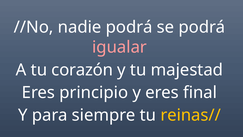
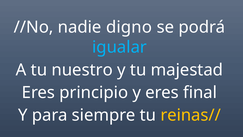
nadie podrá: podrá -> digno
igualar colour: pink -> light blue
corazón: corazón -> nuestro
